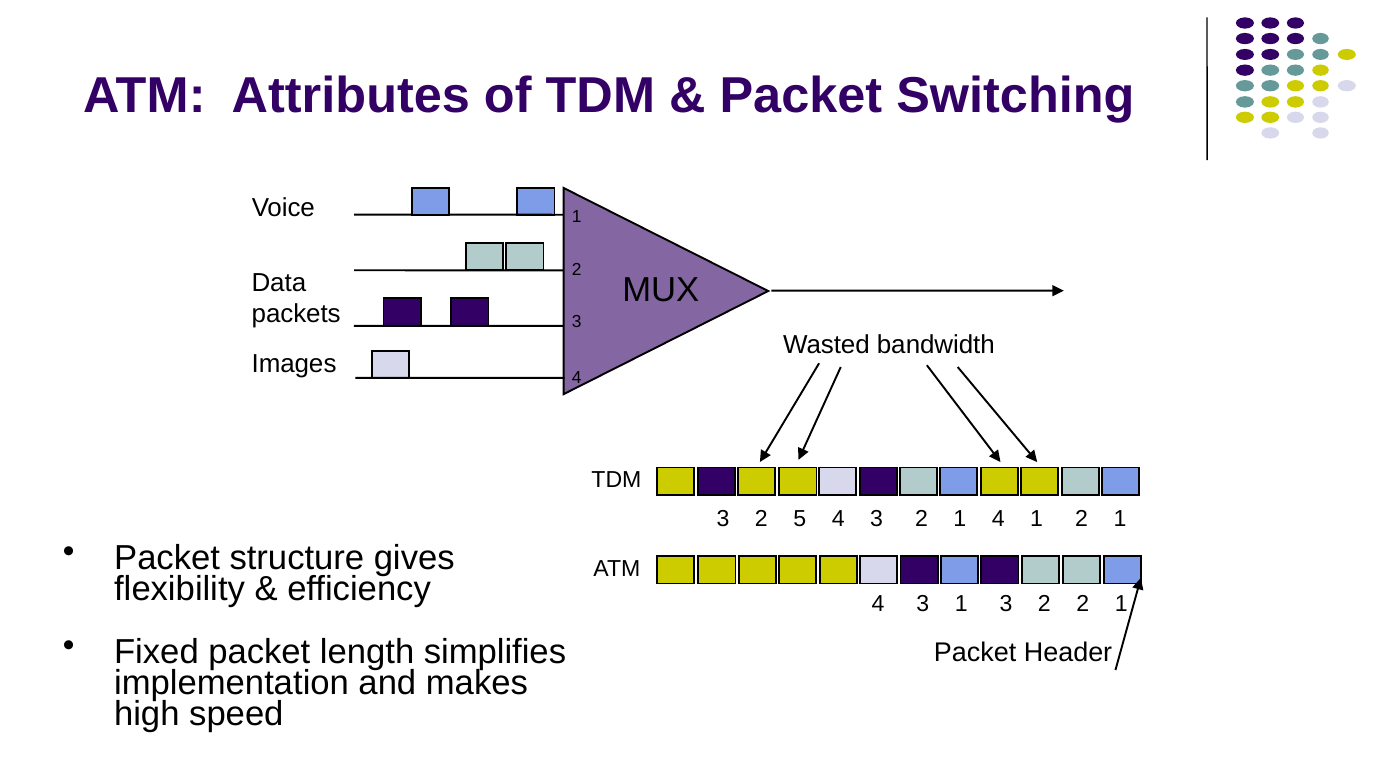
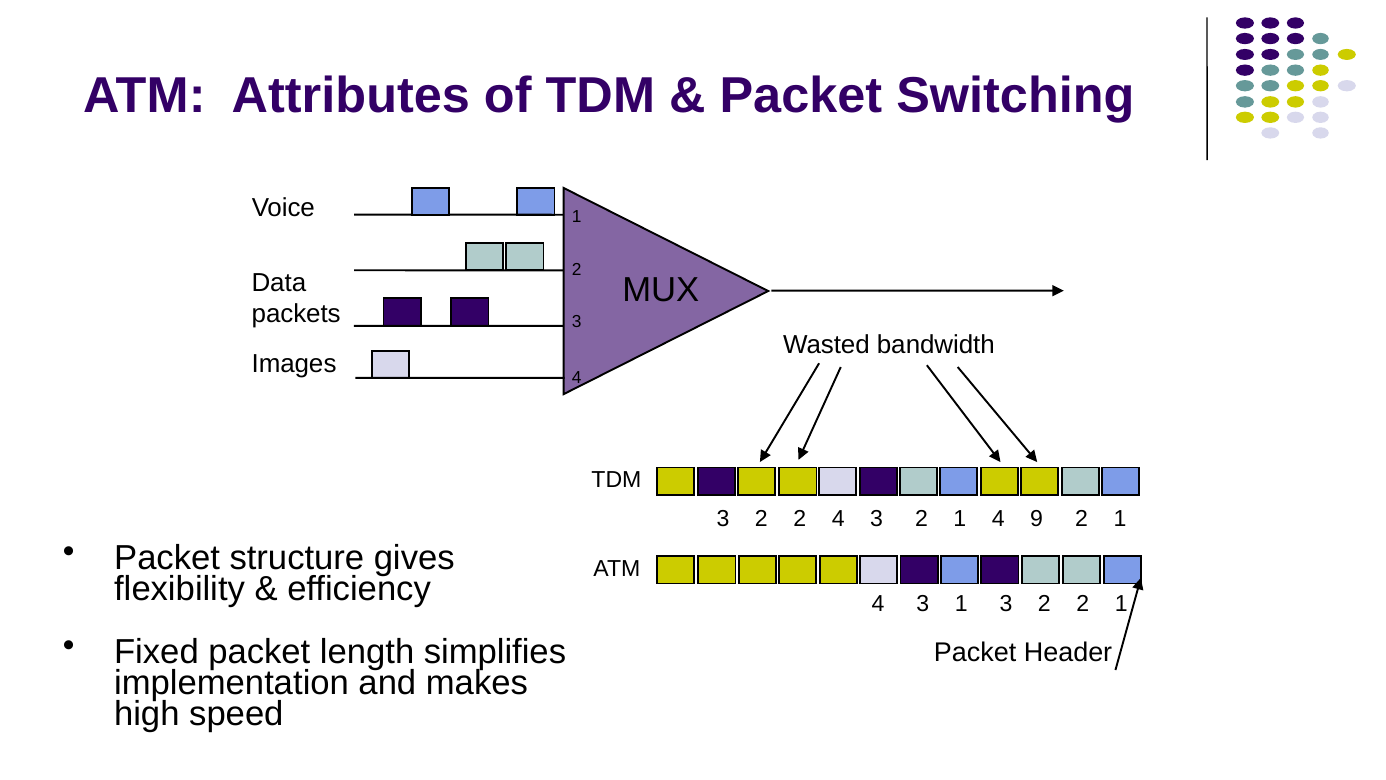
5 at (800, 519): 5 -> 2
4 1: 1 -> 9
